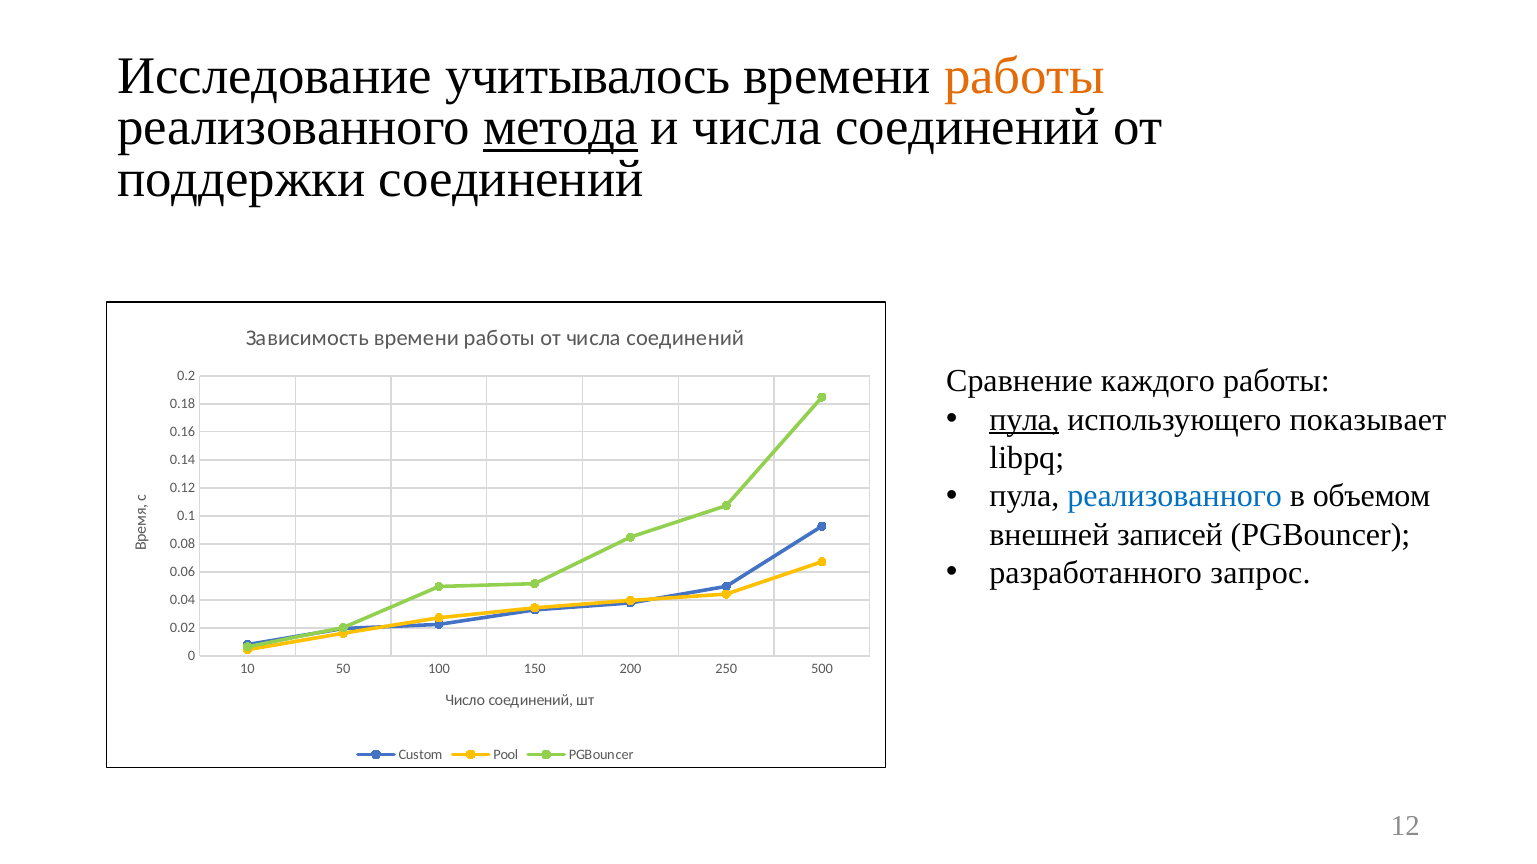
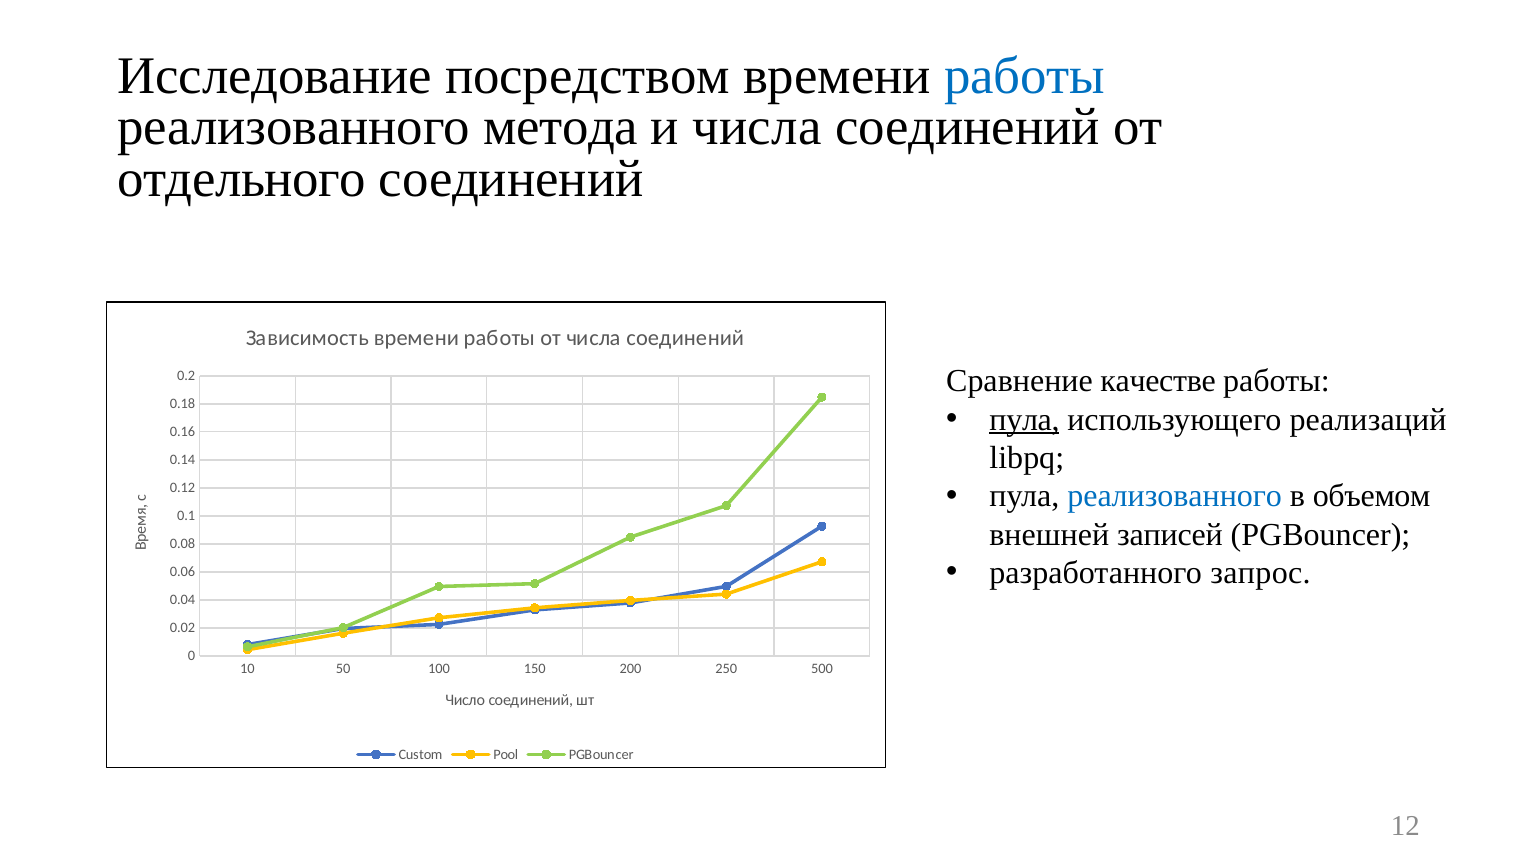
учитывалось: учитывалось -> посредством
работы at (1025, 76) colour: orange -> blue
метода underline: present -> none
поддержки: поддержки -> отдельного
каждого: каждого -> качестве
показывает: показывает -> реализаций
